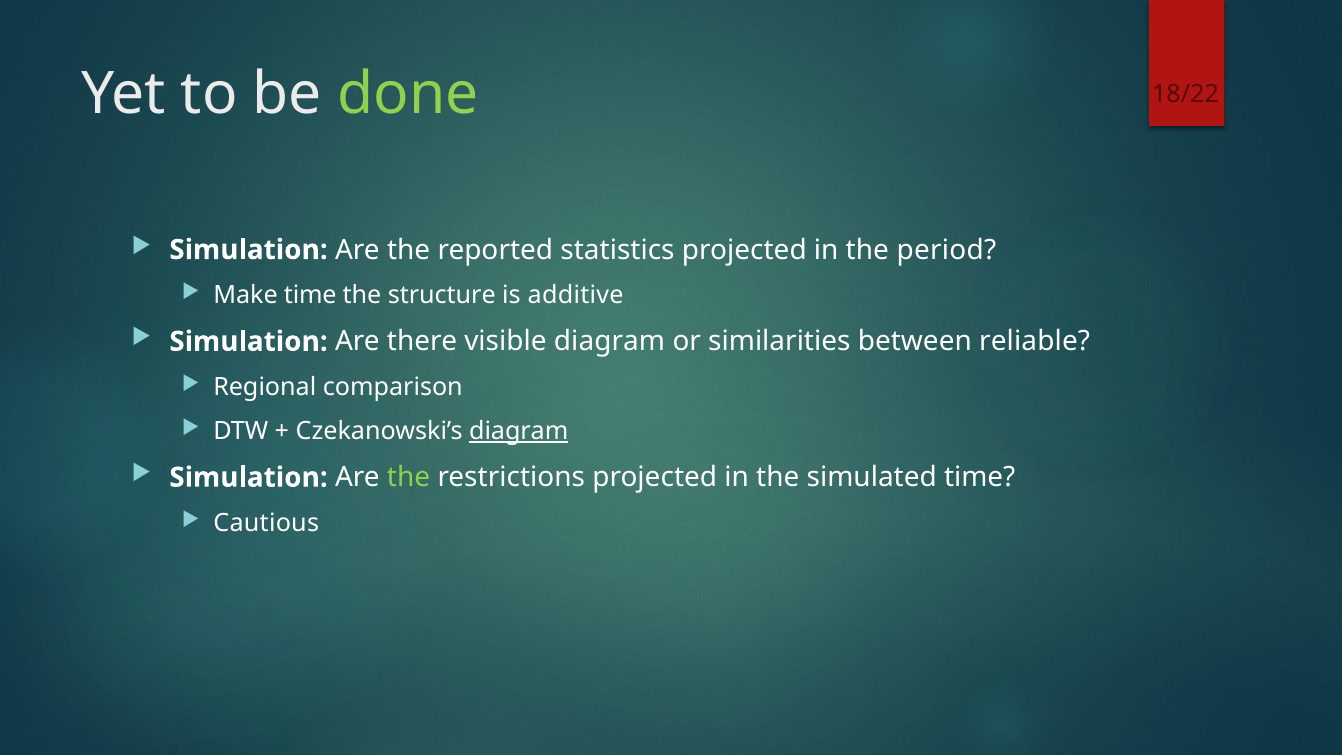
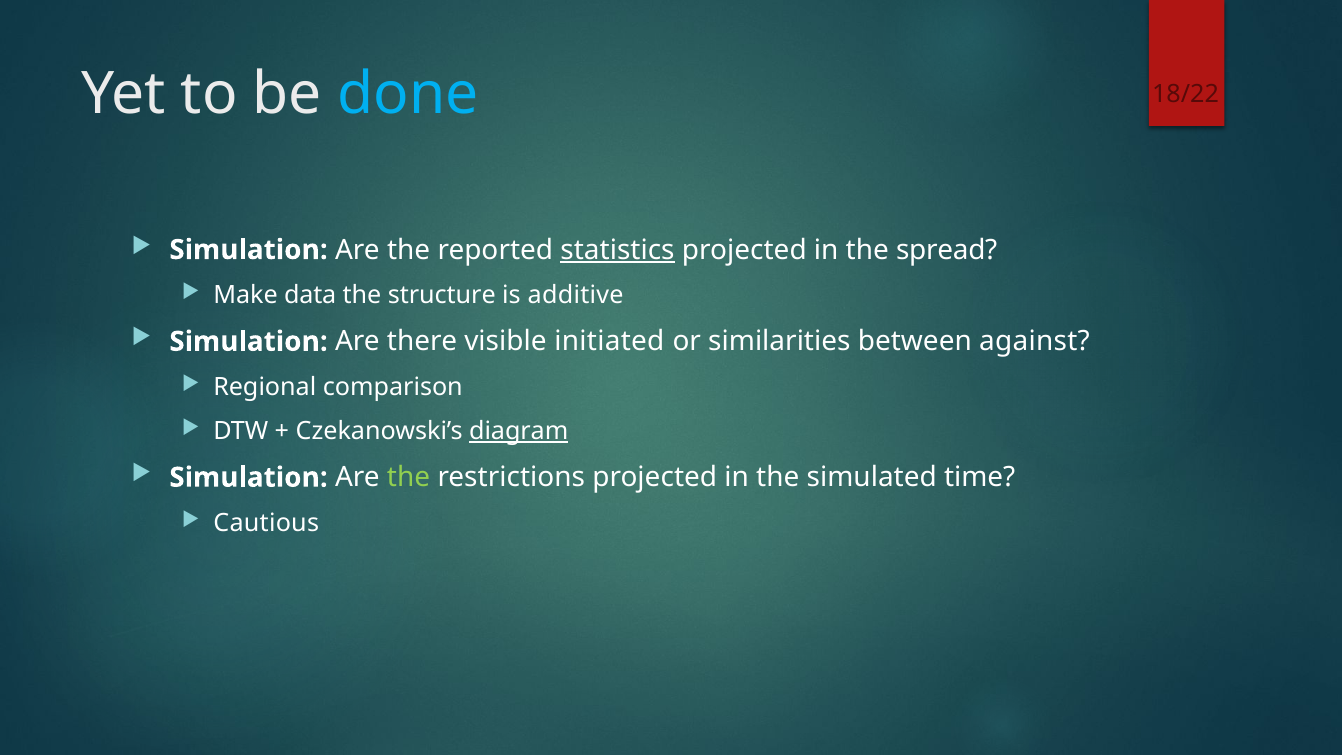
done colour: light green -> light blue
statistics underline: none -> present
period: period -> spread
Make time: time -> data
visible diagram: diagram -> initiated
reliable: reliable -> against
